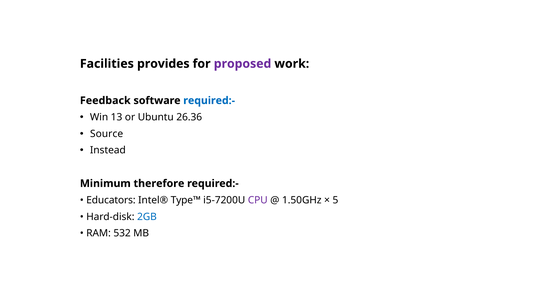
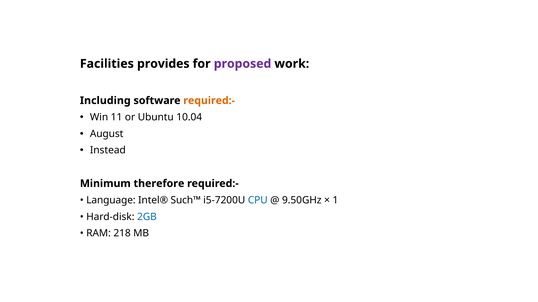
Feedback: Feedback -> Including
required:- at (209, 101) colour: blue -> orange
13: 13 -> 11
26.36: 26.36 -> 10.04
Source: Source -> August
Educators: Educators -> Language
Type™: Type™ -> Such™
CPU colour: purple -> blue
1.50GHz: 1.50GHz -> 9.50GHz
5: 5 -> 1
532: 532 -> 218
